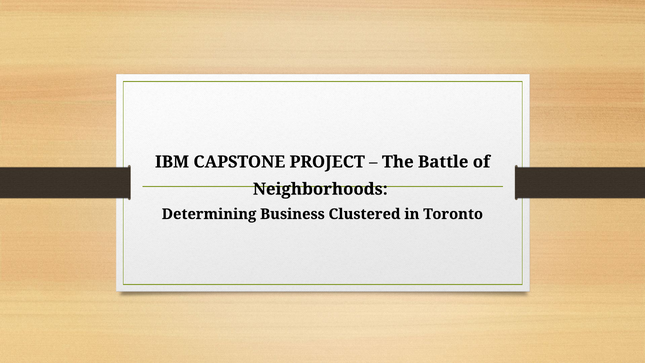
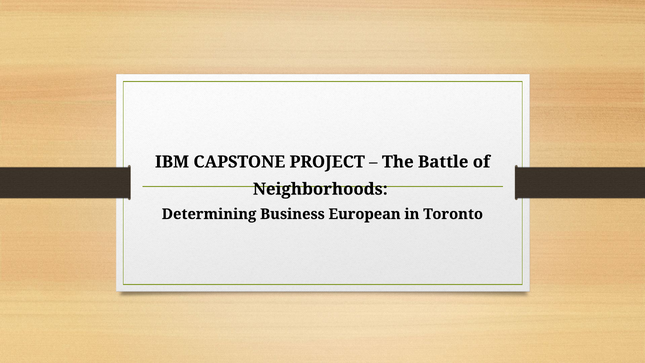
Clustered: Clustered -> European
